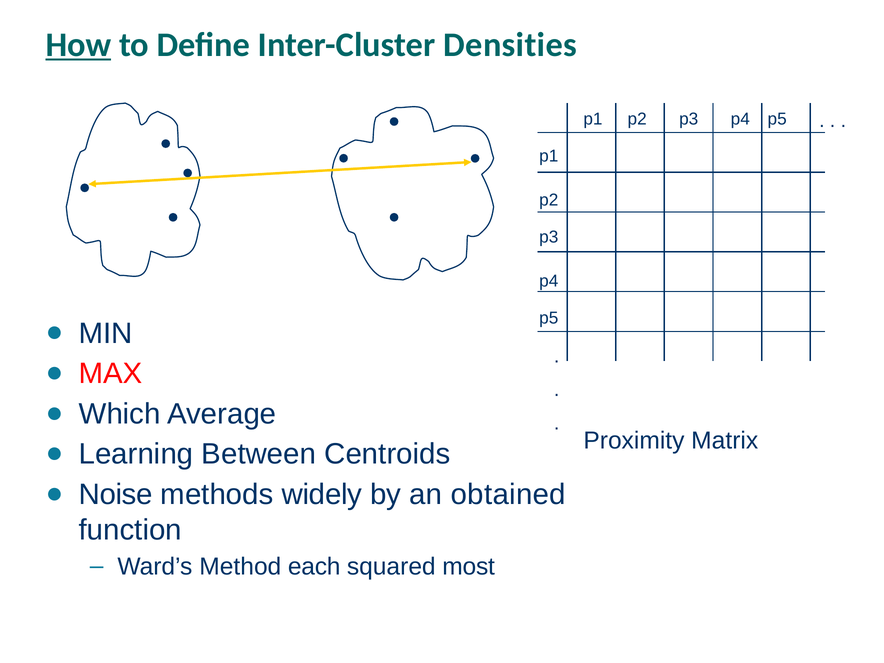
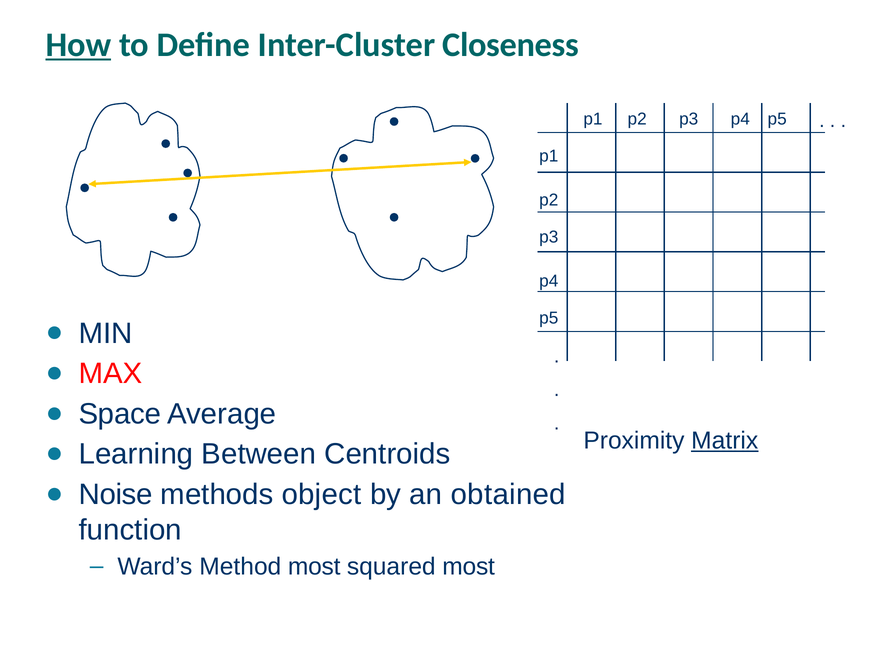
Densities: Densities -> Closeness
Which: Which -> Space
Matrix underline: none -> present
widely: widely -> object
Method each: each -> most
